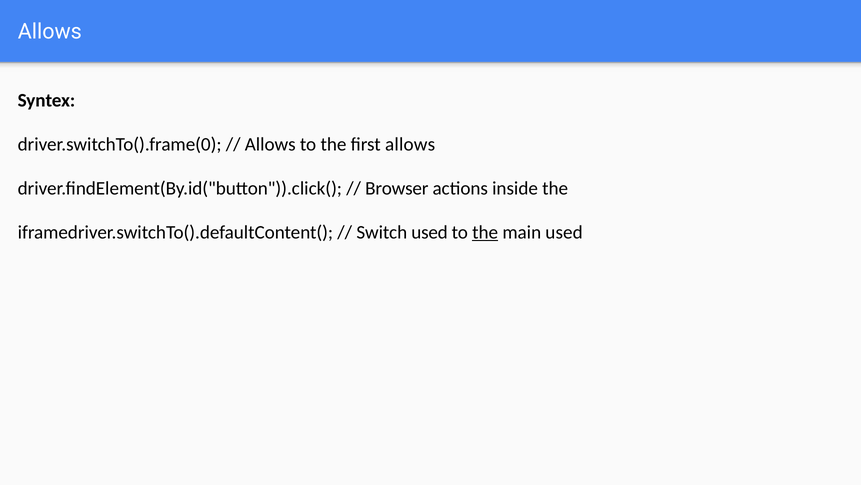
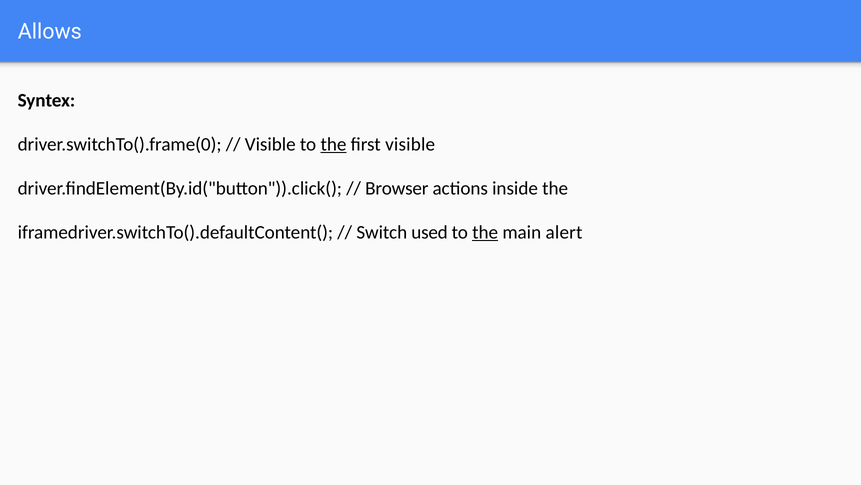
Allows at (270, 144): Allows -> Visible
the at (333, 144) underline: none -> present
first allows: allows -> visible
main used: used -> alert
